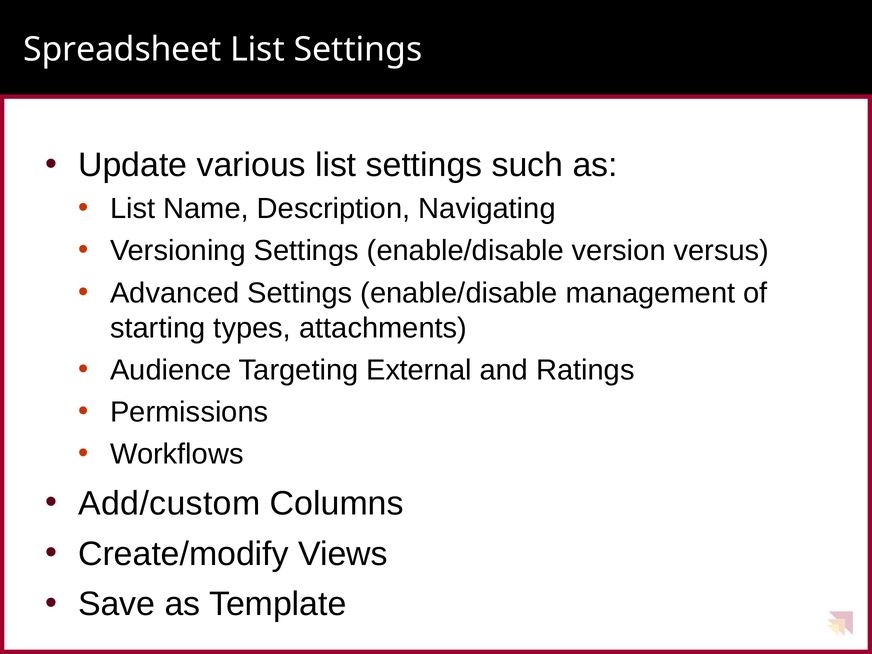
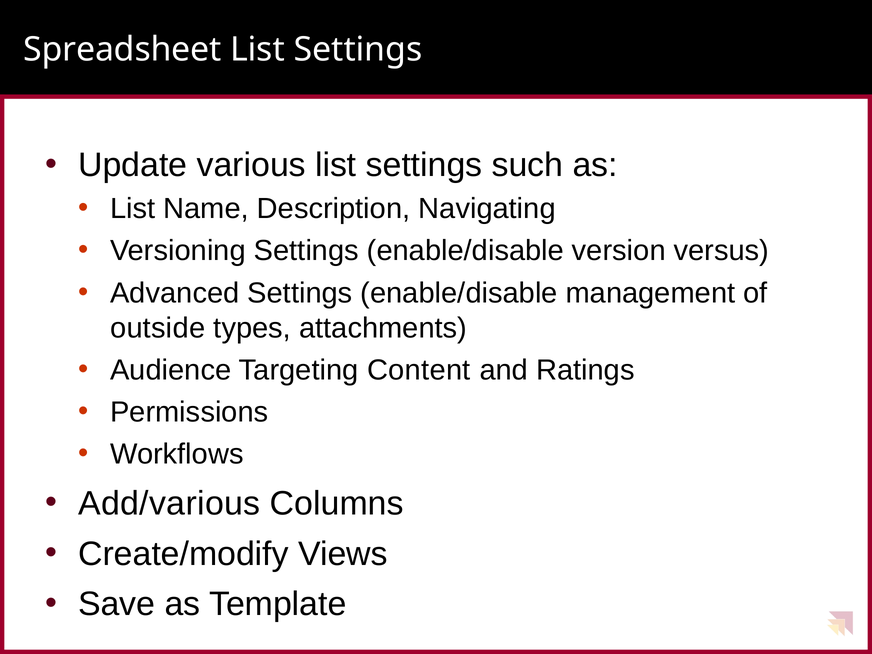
starting: starting -> outside
External: External -> Content
Add/custom: Add/custom -> Add/various
